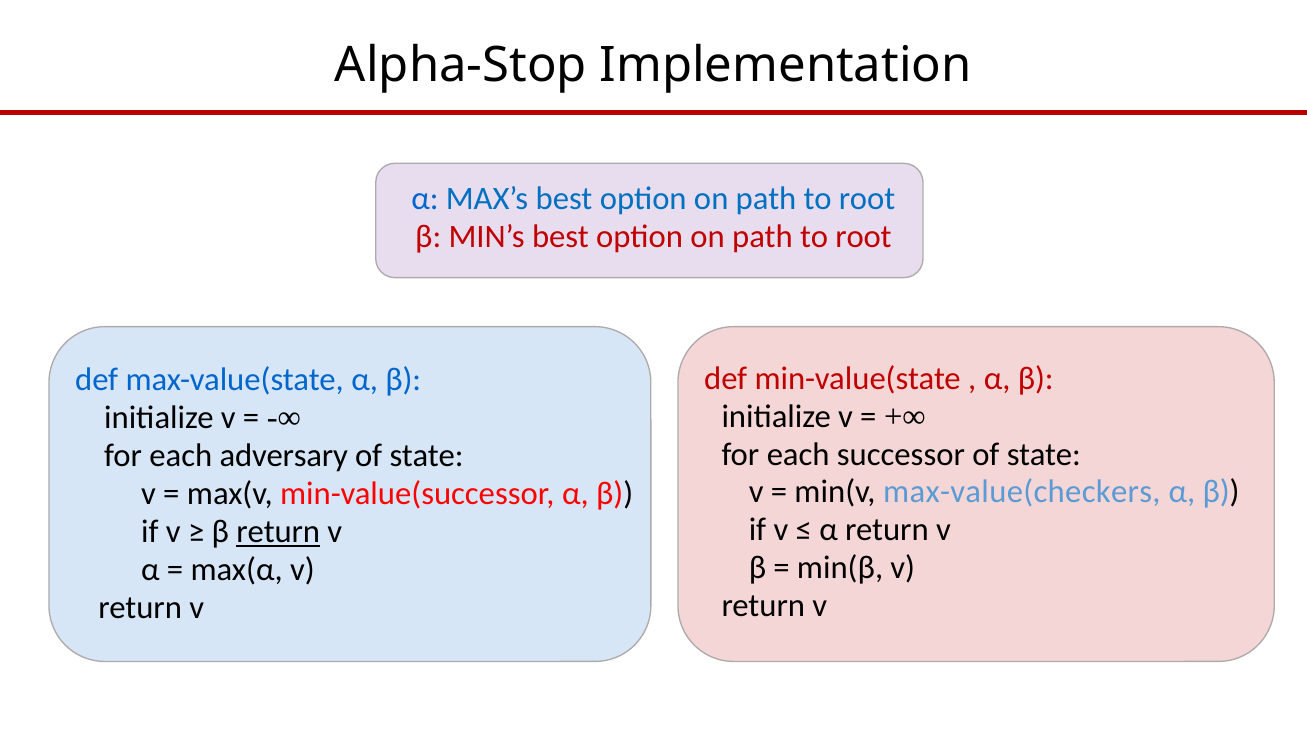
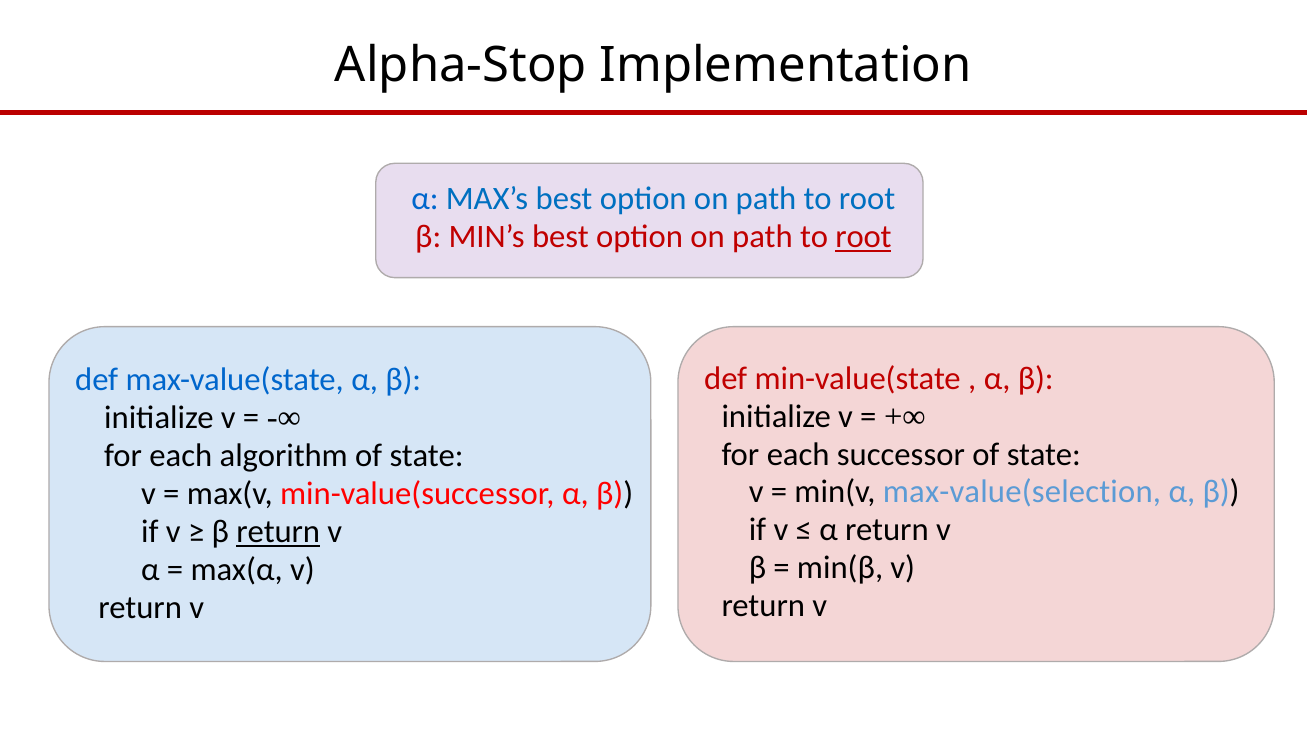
root at (864, 237) underline: none -> present
adversary: adversary -> algorithm
max-value(checkers: max-value(checkers -> max-value(selection
